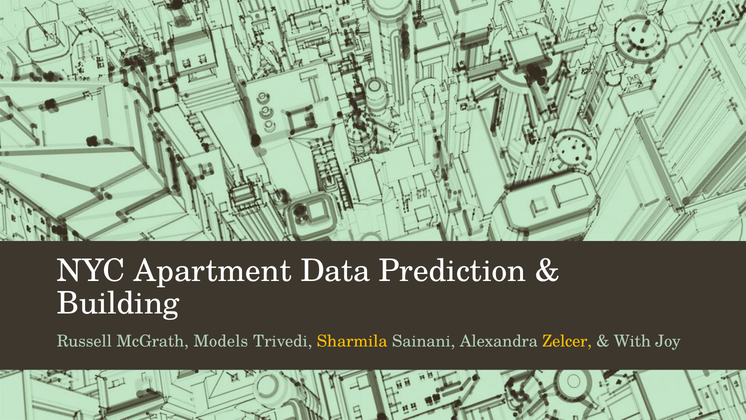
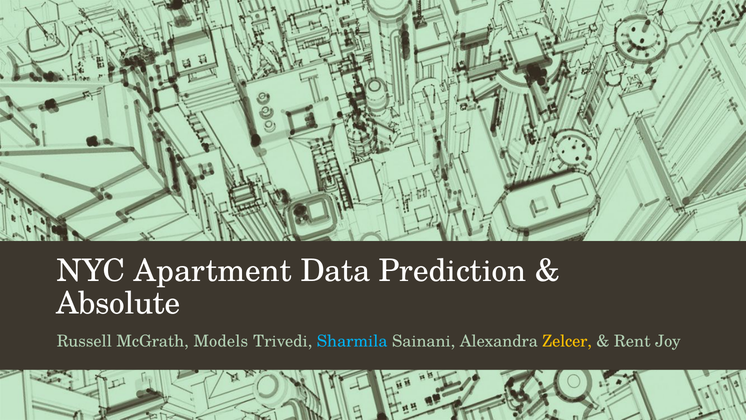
Building: Building -> Absolute
Sharmila colour: yellow -> light blue
With: With -> Rent
